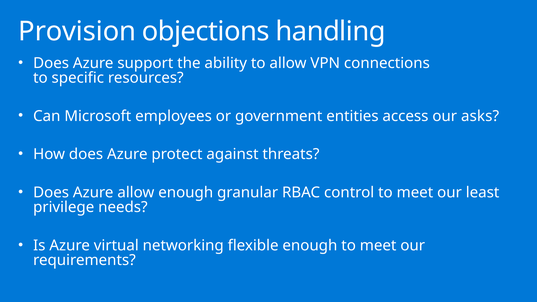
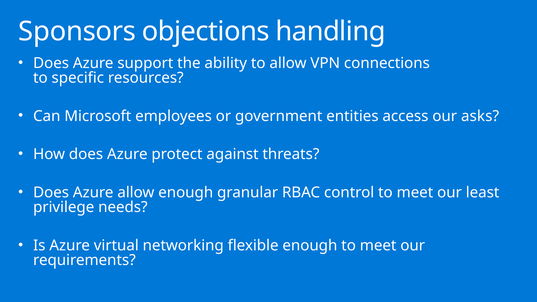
Provision: Provision -> Sponsors
